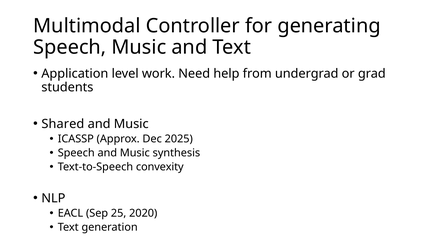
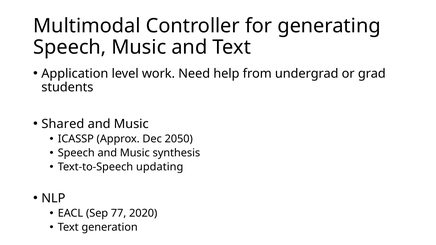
2025: 2025 -> 2050
convexity: convexity -> updating
25: 25 -> 77
